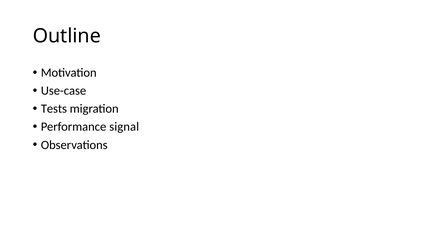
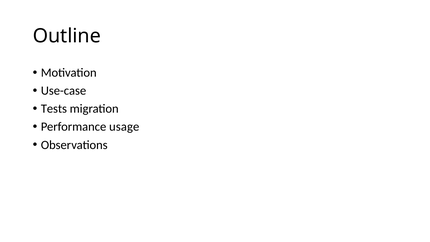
signal: signal -> usage
